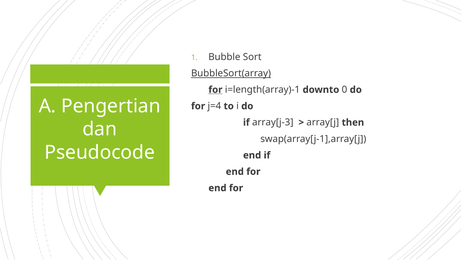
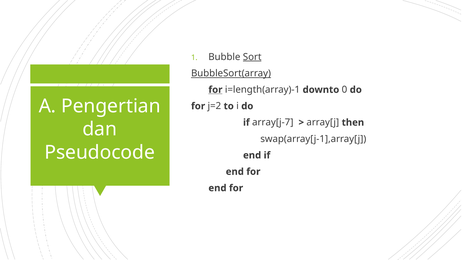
Sort underline: none -> present
j=4: j=4 -> j=2
array[j-3: array[j-3 -> array[j-7
